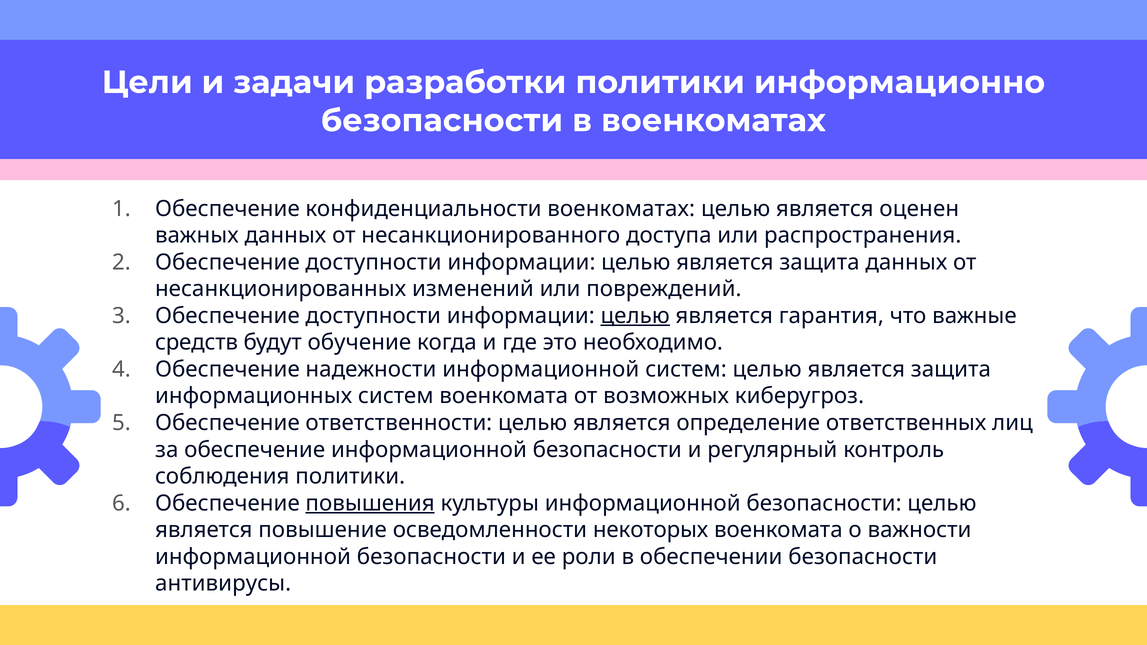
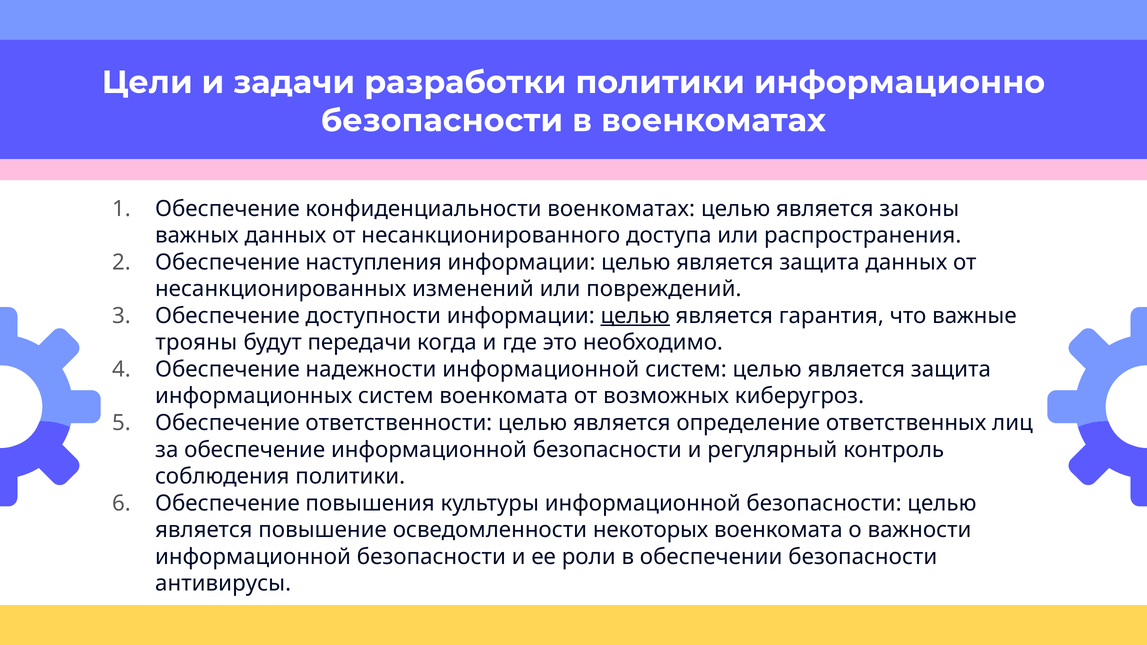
оценен: оценен -> законы
доступности at (373, 262): доступности -> наступления
средств: средств -> трояны
обучение: обучение -> передачи
повышения underline: present -> none
